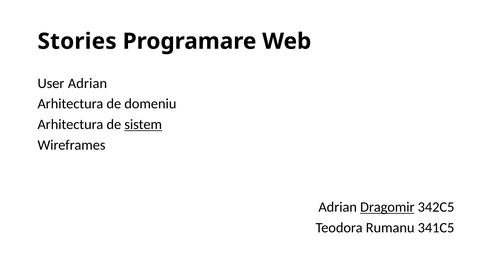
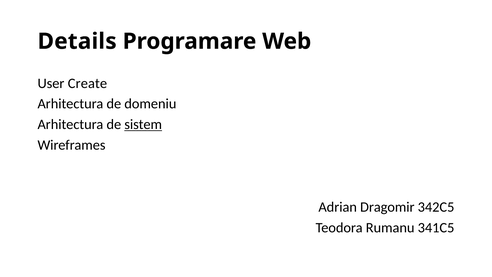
Stories: Stories -> Details
User Adrian: Adrian -> Create
Dragomir underline: present -> none
